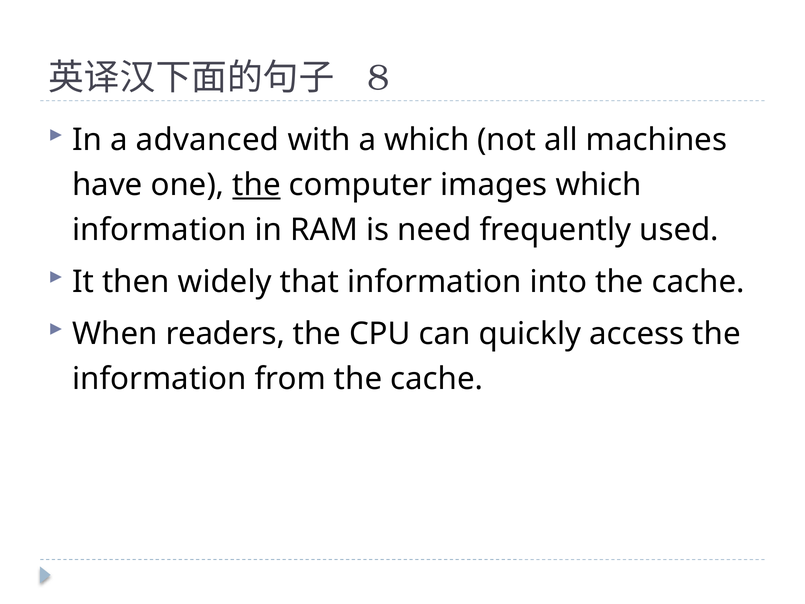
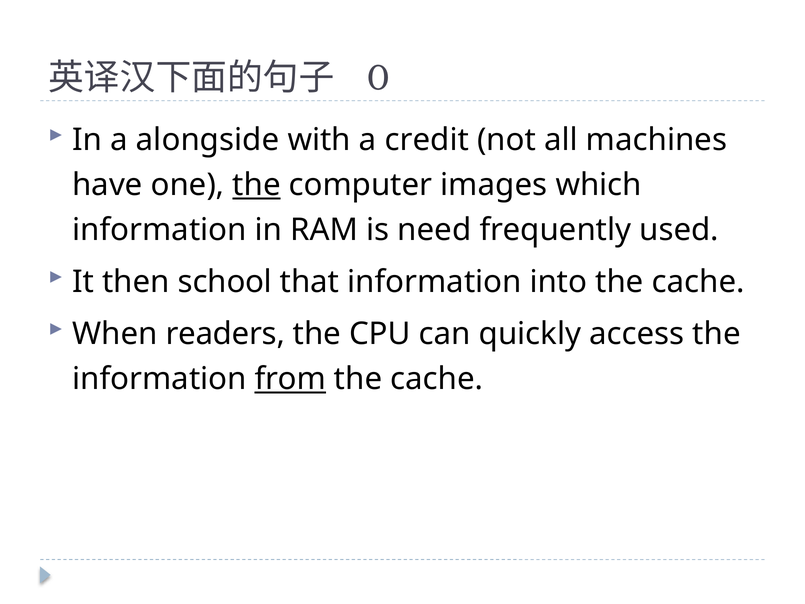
8: 8 -> 0
advanced: advanced -> alongside
a which: which -> credit
widely: widely -> school
from underline: none -> present
